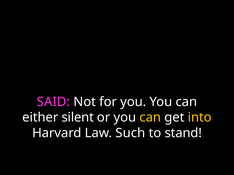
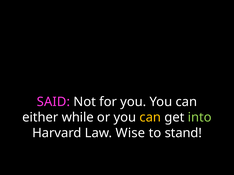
silent: silent -> while
into colour: yellow -> light green
Such: Such -> Wise
